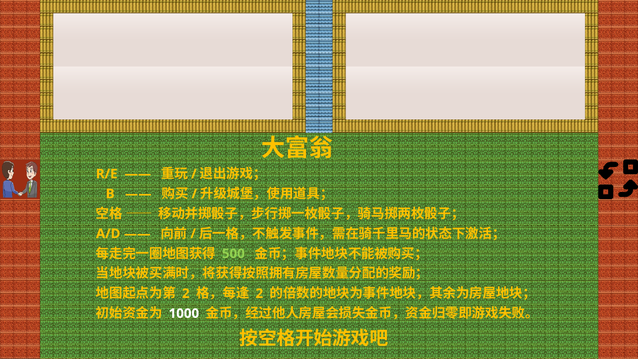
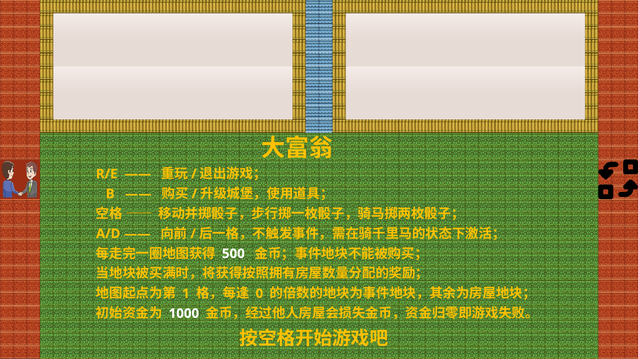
500 colour: light green -> white
2 at (186, 293): 2 -> 1
2 at (259, 293): 2 -> 0
